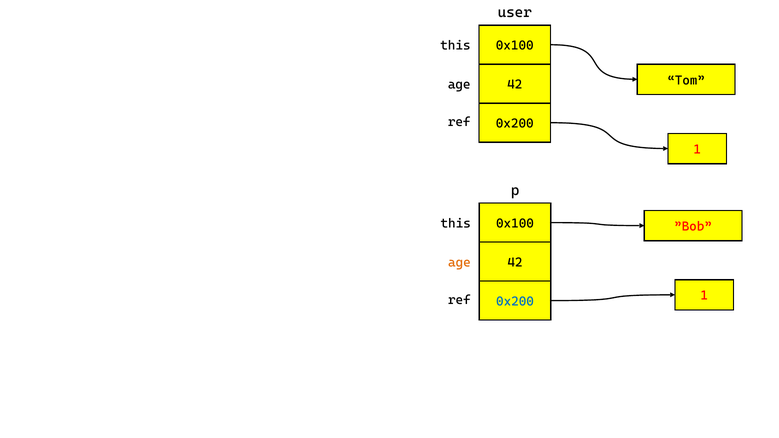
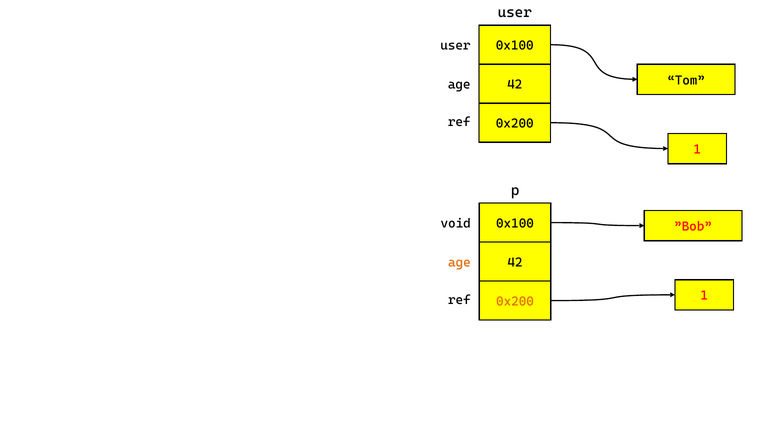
this at (455, 45): this -> user
this at (456, 223): this -> void
0x200 at (515, 302) colour: blue -> orange
